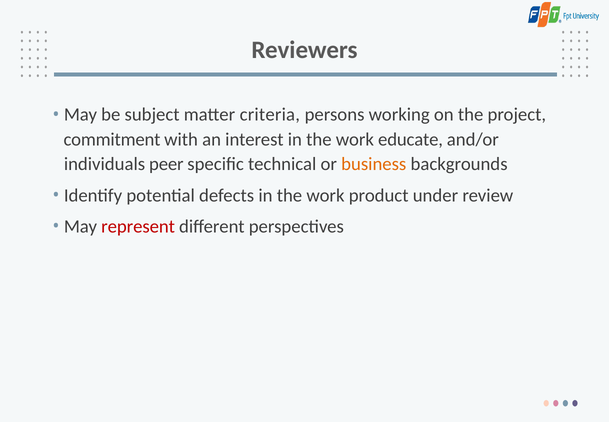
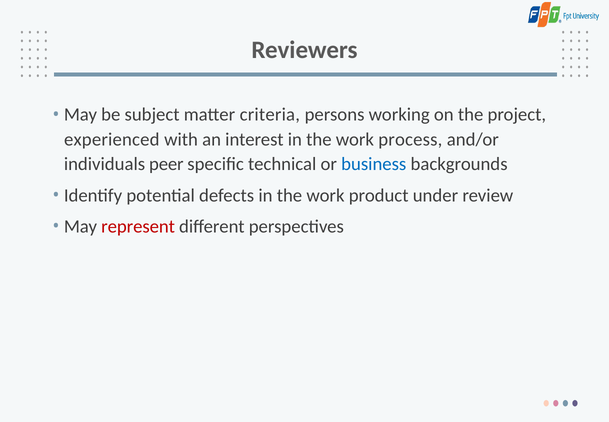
commitment: commitment -> experienced
educate: educate -> process
business colour: orange -> blue
